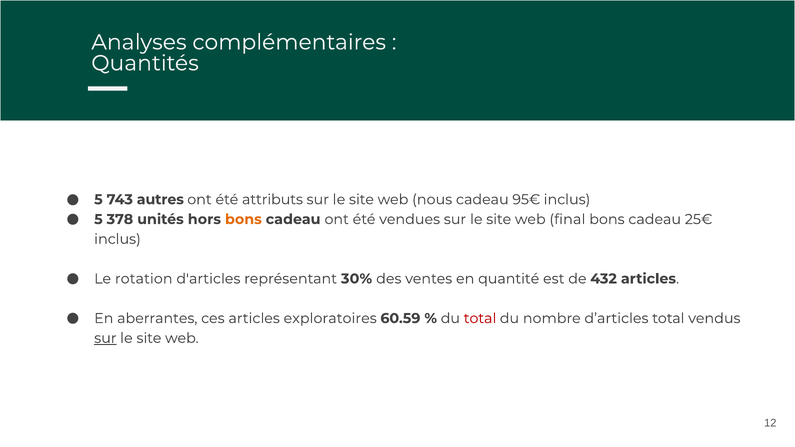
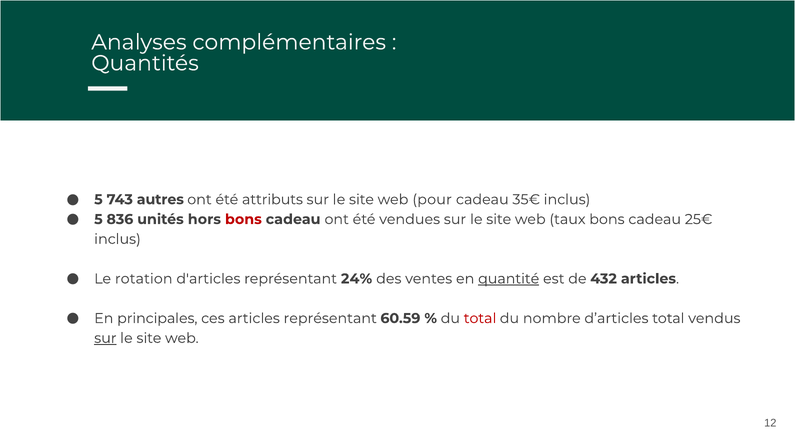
nous: nous -> pour
95€: 95€ -> 35€
378: 378 -> 836
bons at (243, 219) colour: orange -> red
final: final -> taux
30%: 30% -> 24%
quantité underline: none -> present
aberrantes: aberrantes -> principales
articles exploratoires: exploratoires -> représentant
